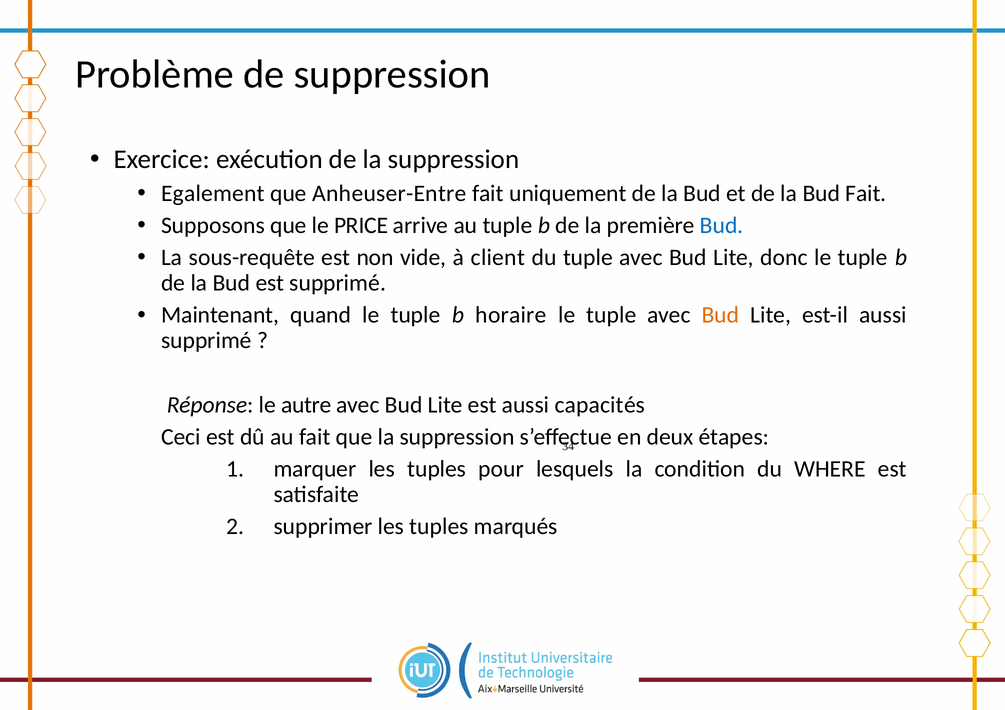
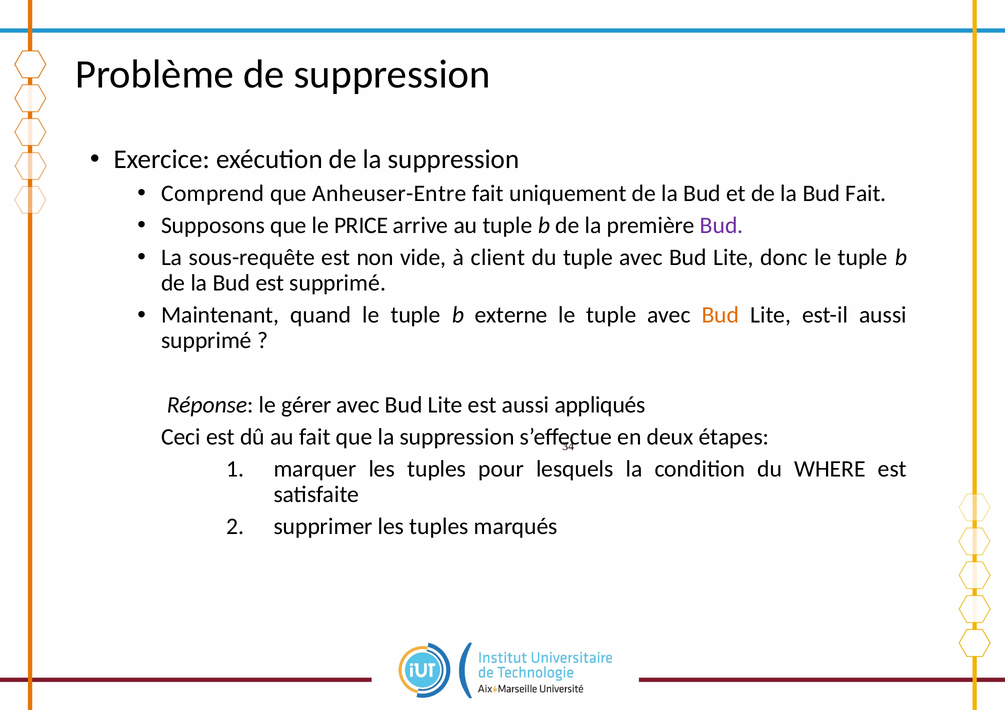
Egalement: Egalement -> Comprend
Bud at (722, 226) colour: blue -> purple
horaire: horaire -> externe
autre: autre -> gérer
capacités: capacités -> appliqués
